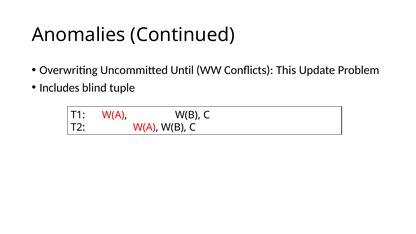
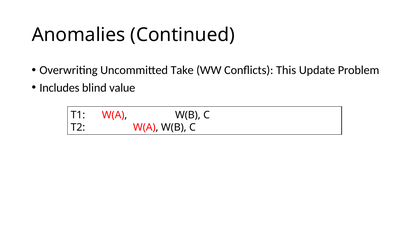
Until: Until -> Take
tuple: tuple -> value
